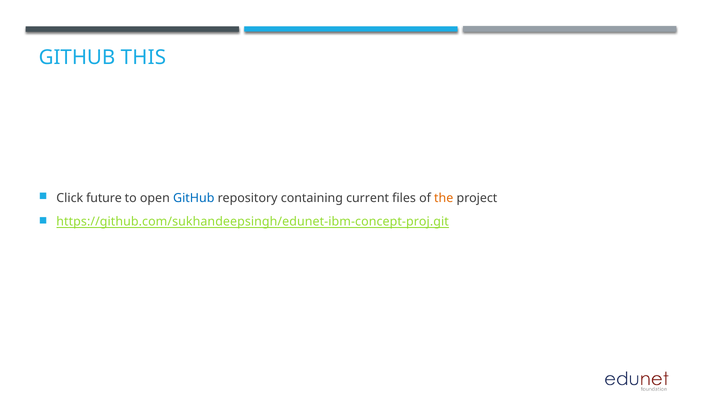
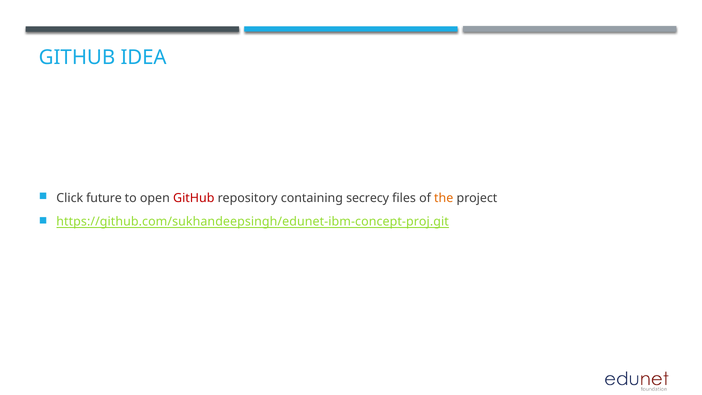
THIS: THIS -> IDEA
GitHub at (194, 198) colour: blue -> red
current: current -> secrecy
